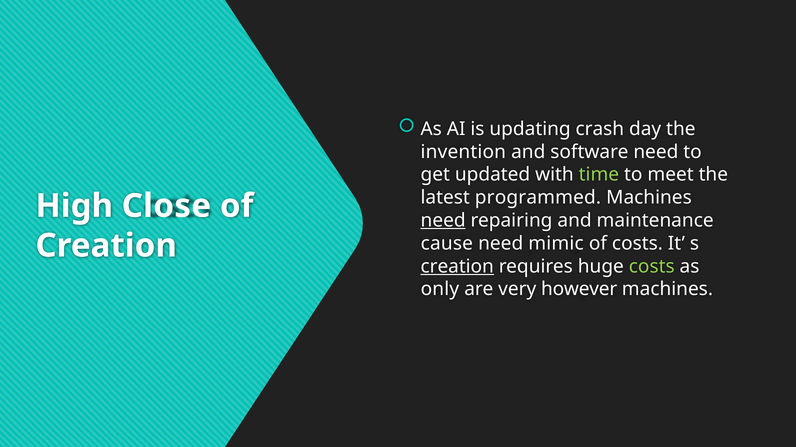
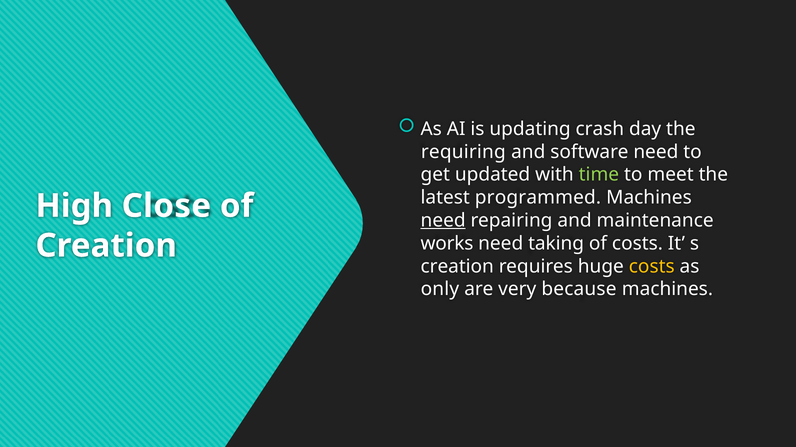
invention: invention -> requiring
cause: cause -> works
mimic: mimic -> taking
creation at (457, 267) underline: present -> none
costs at (652, 267) colour: light green -> yellow
however: however -> because
